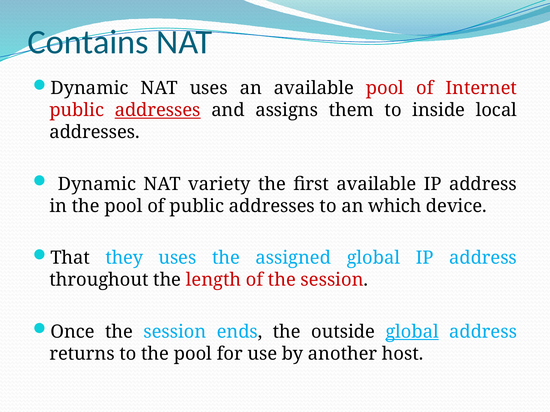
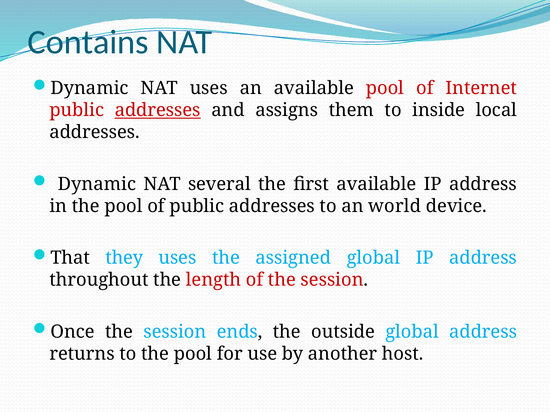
variety: variety -> several
which: which -> world
global at (412, 332) underline: present -> none
